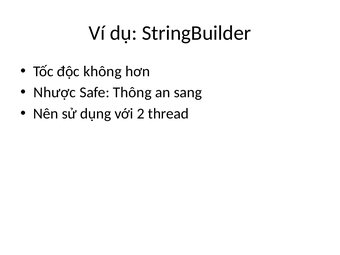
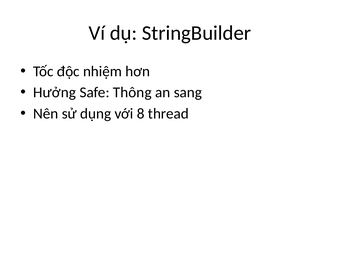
không: không -> nhiệm
Nhược: Nhược -> Hưởng
2: 2 -> 8
